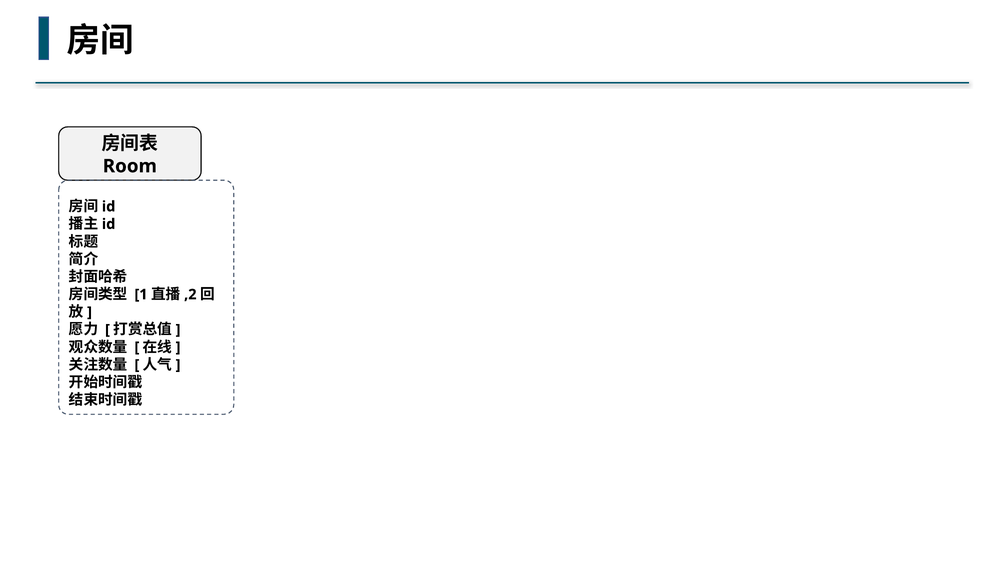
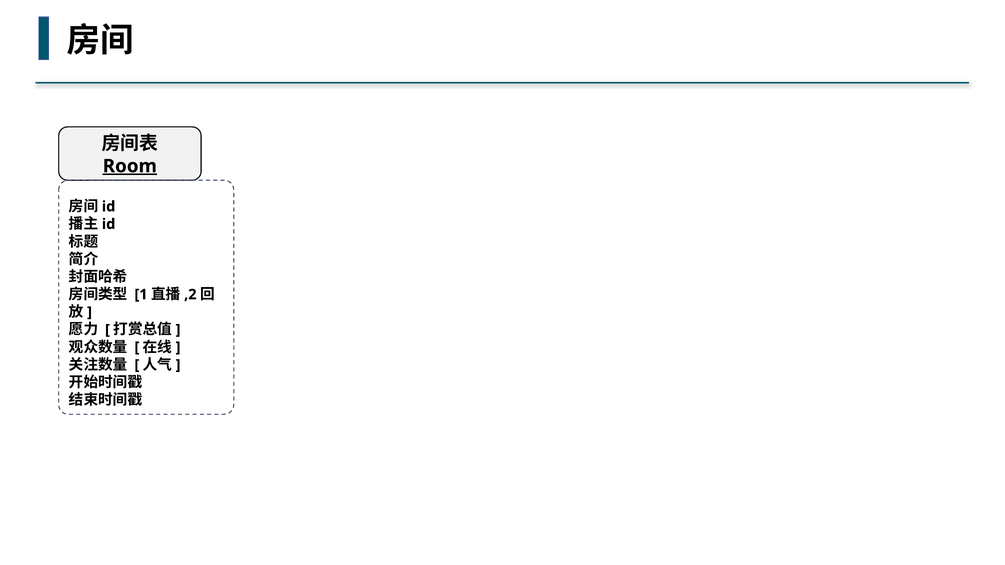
Room underline: none -> present
